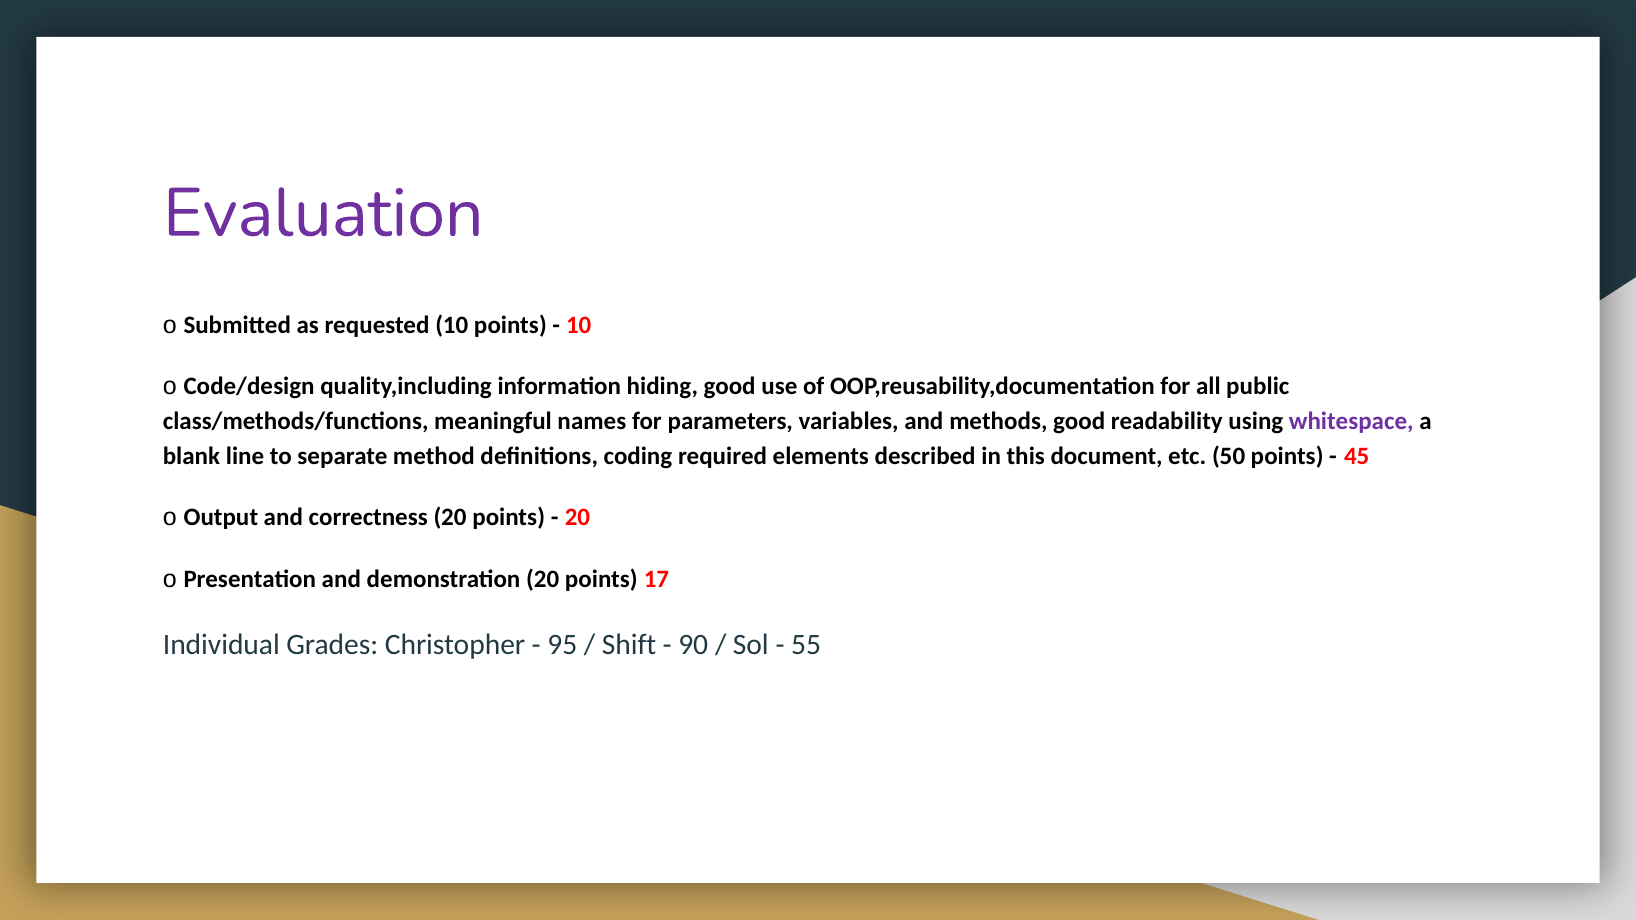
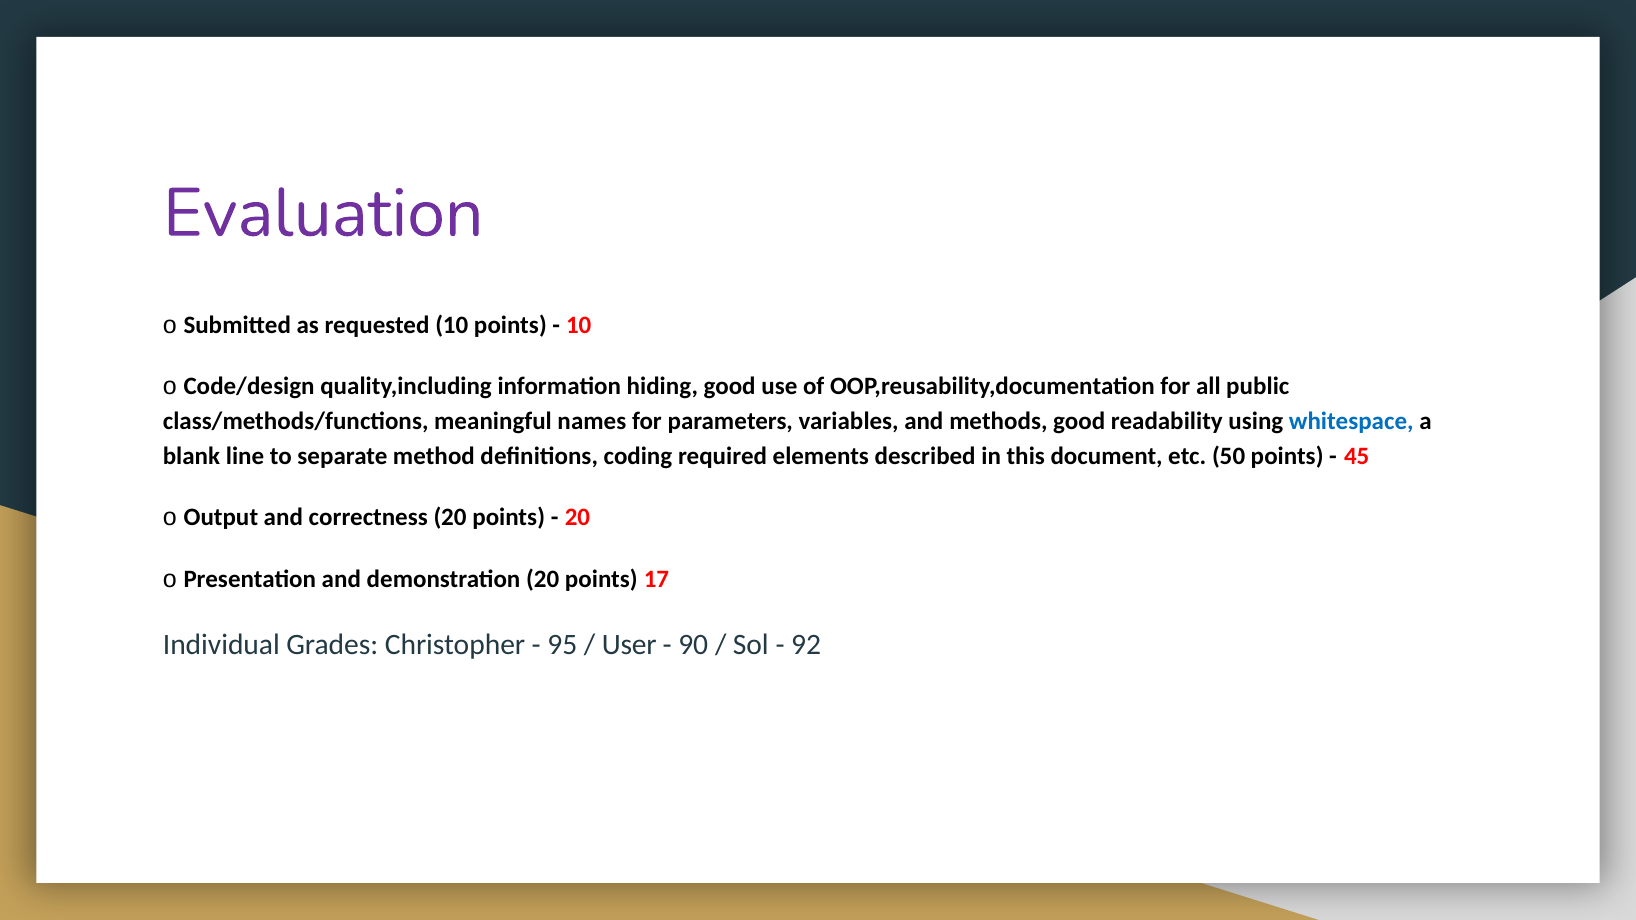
whitespace colour: purple -> blue
Shift: Shift -> User
55: 55 -> 92
